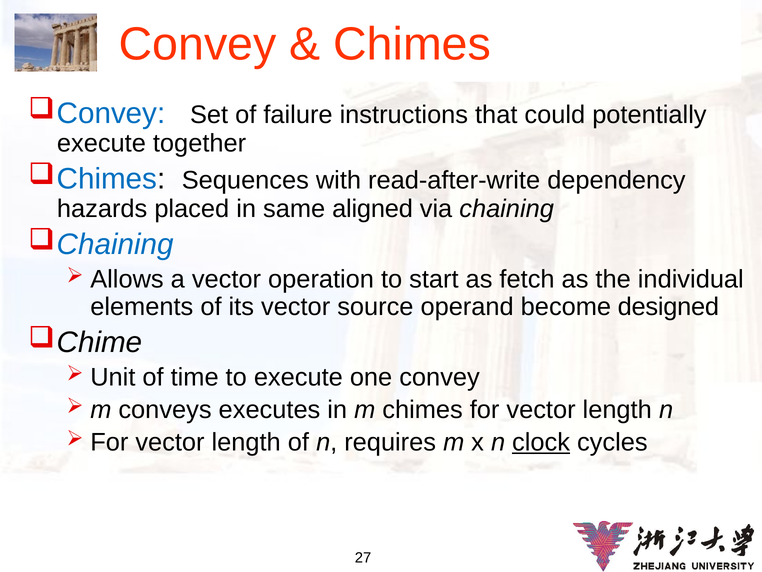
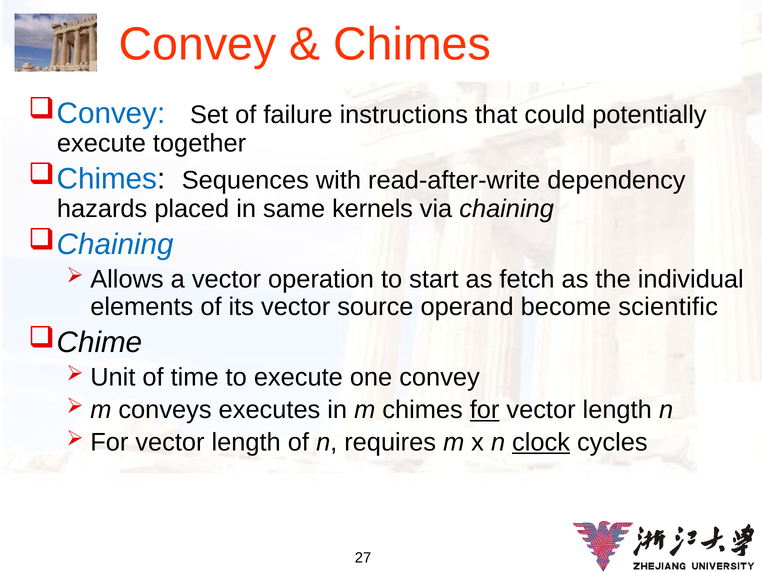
aligned: aligned -> kernels
designed: designed -> scientific
for at (485, 409) underline: none -> present
